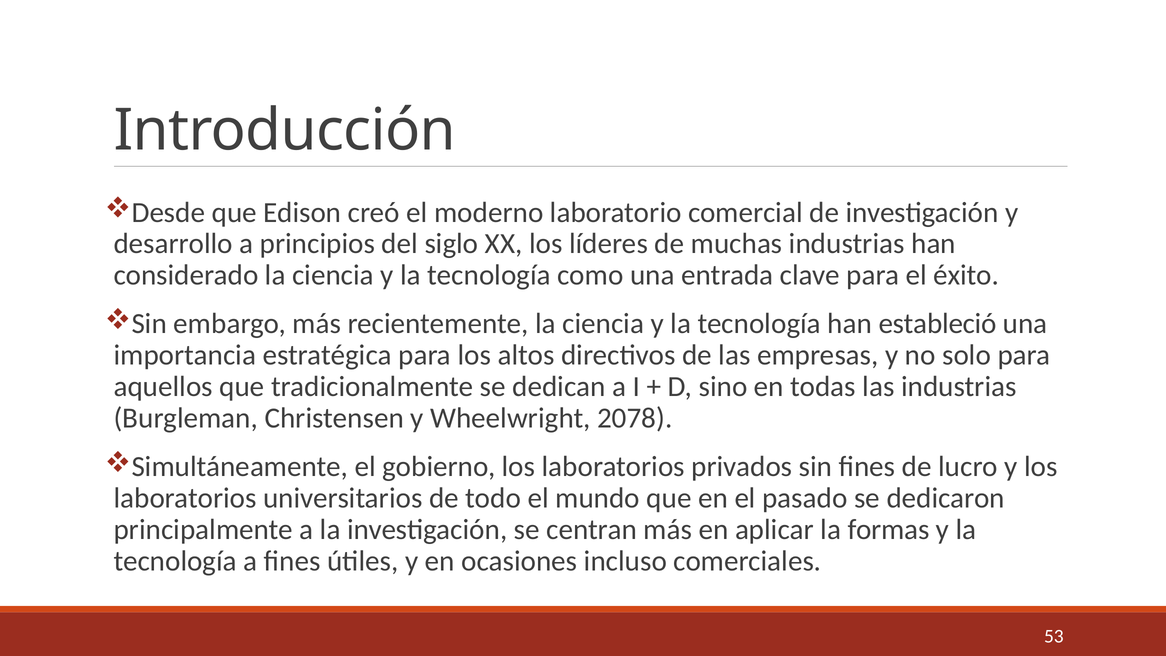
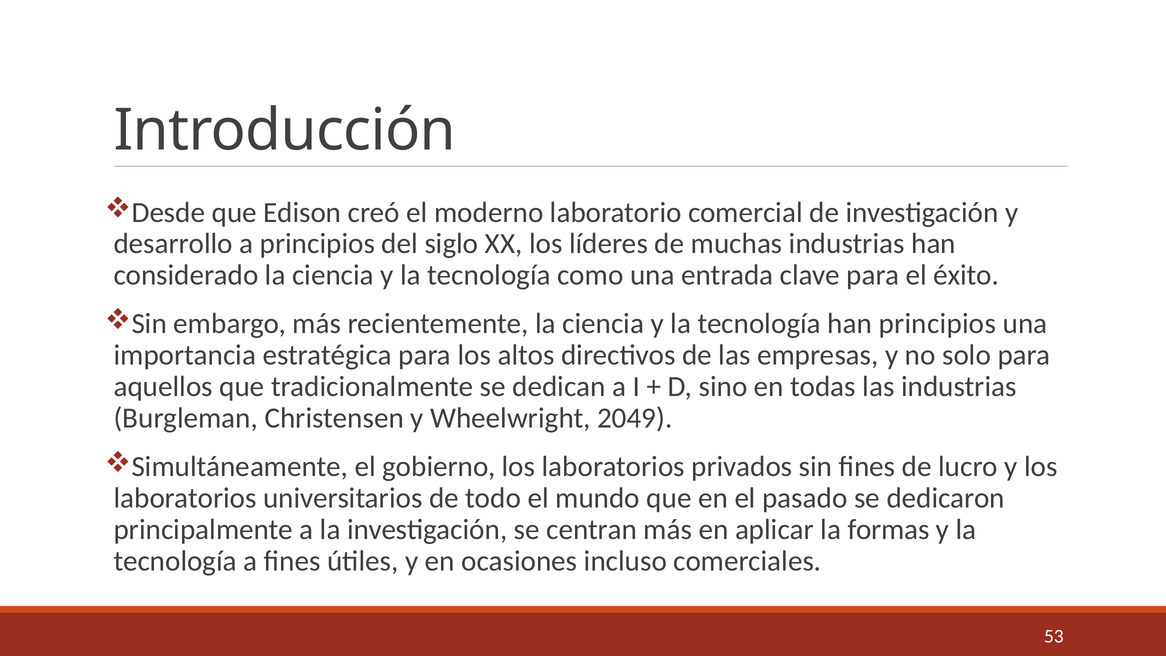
han estableció: estableció -> principios
2078: 2078 -> 2049
